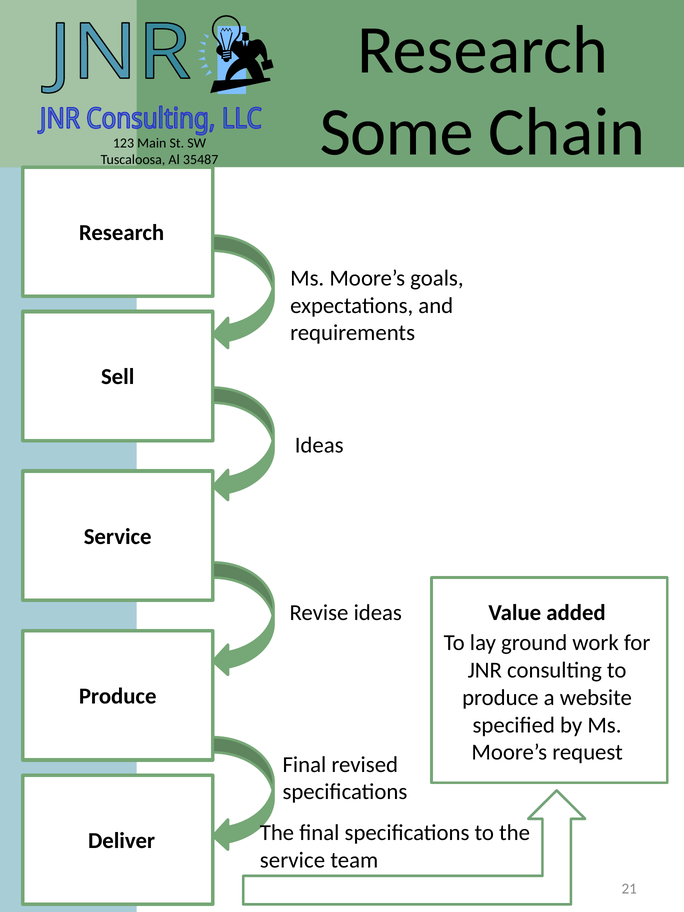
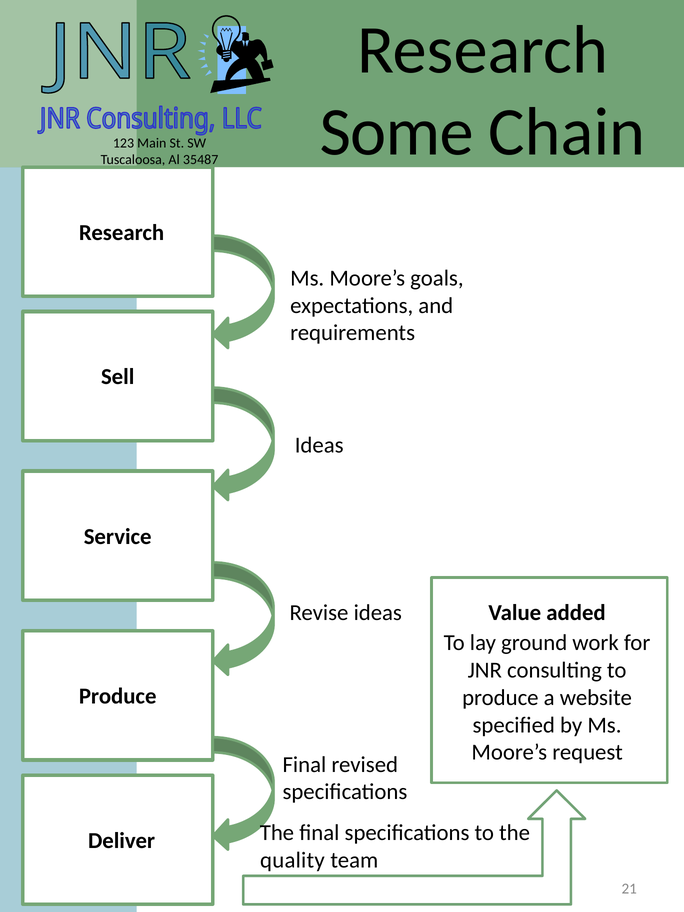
service at (292, 860): service -> quality
